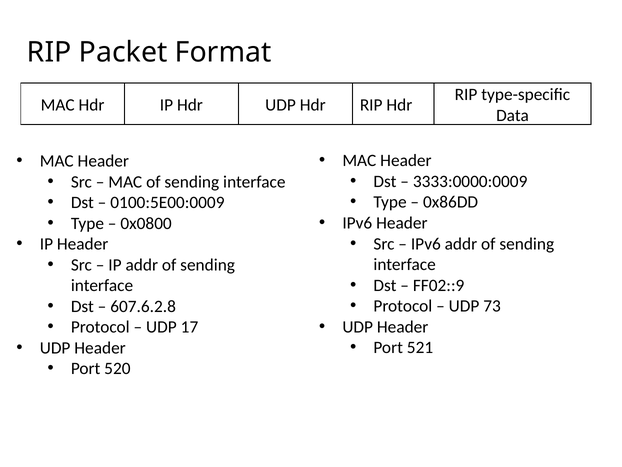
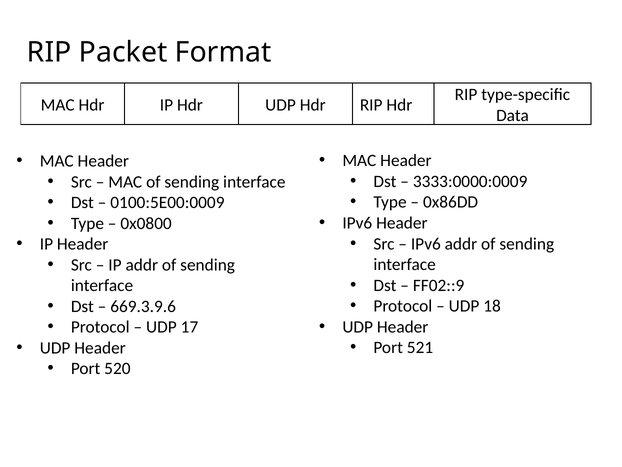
73: 73 -> 18
607.6.2.8: 607.6.2.8 -> 669.3.9.6
